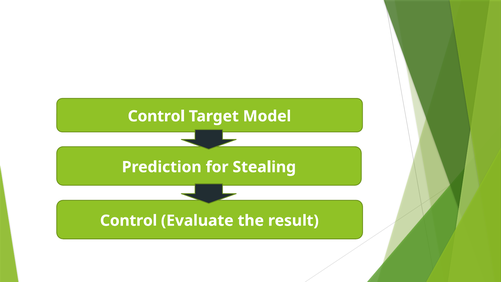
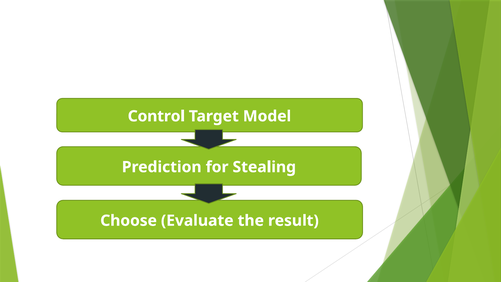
Control at (129, 221): Control -> Choose
